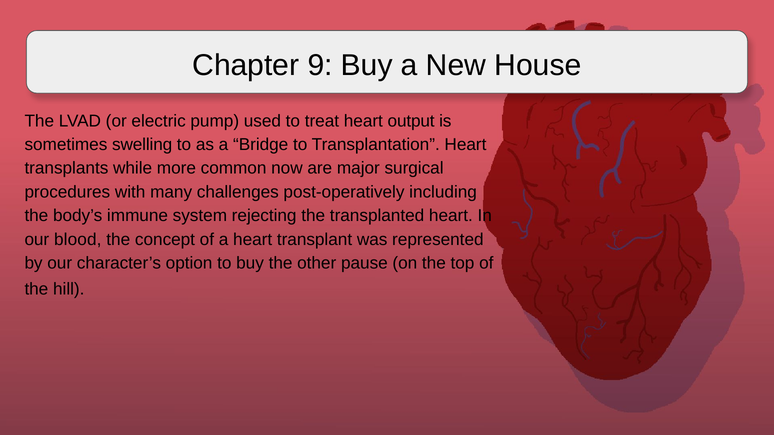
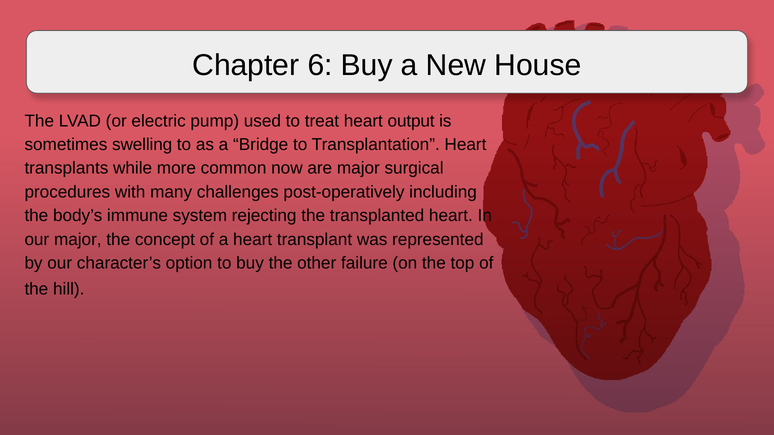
9: 9 -> 6
our blood: blood -> major
pause: pause -> failure
